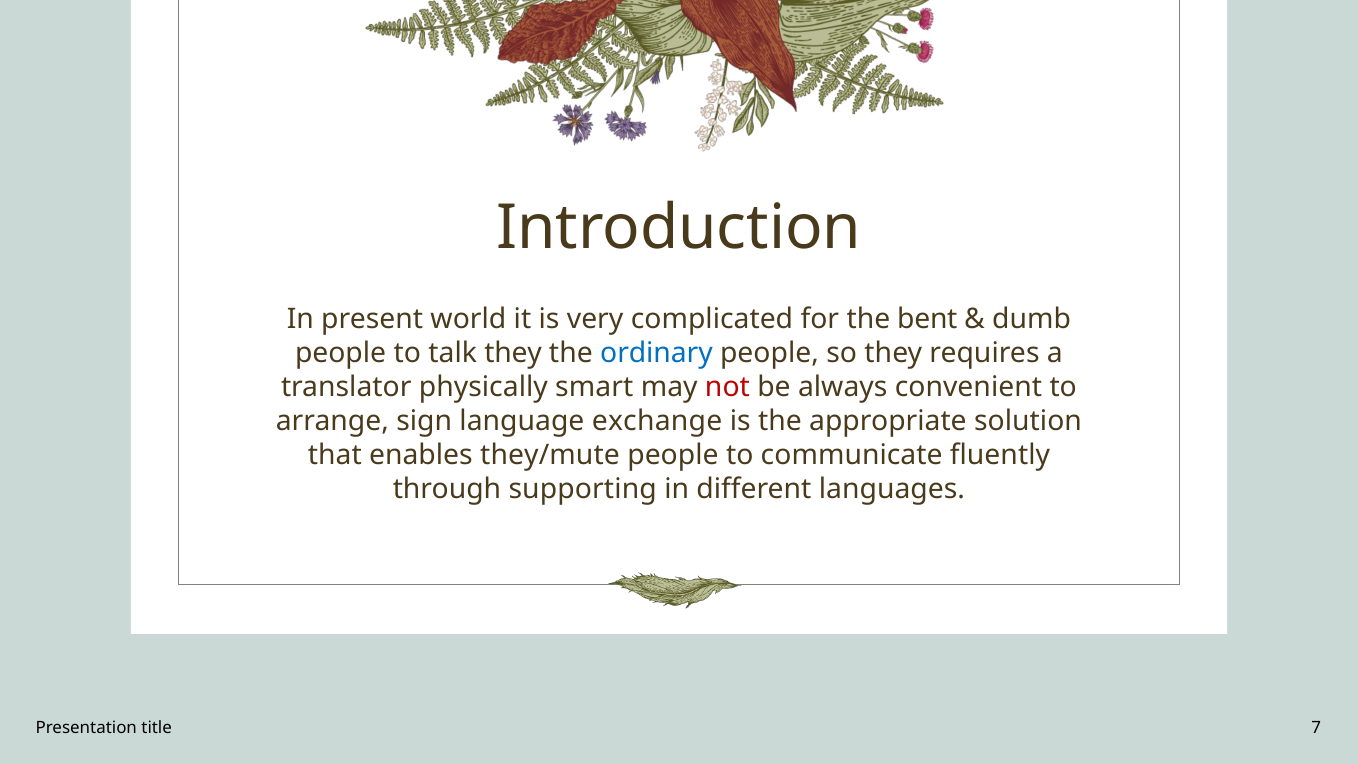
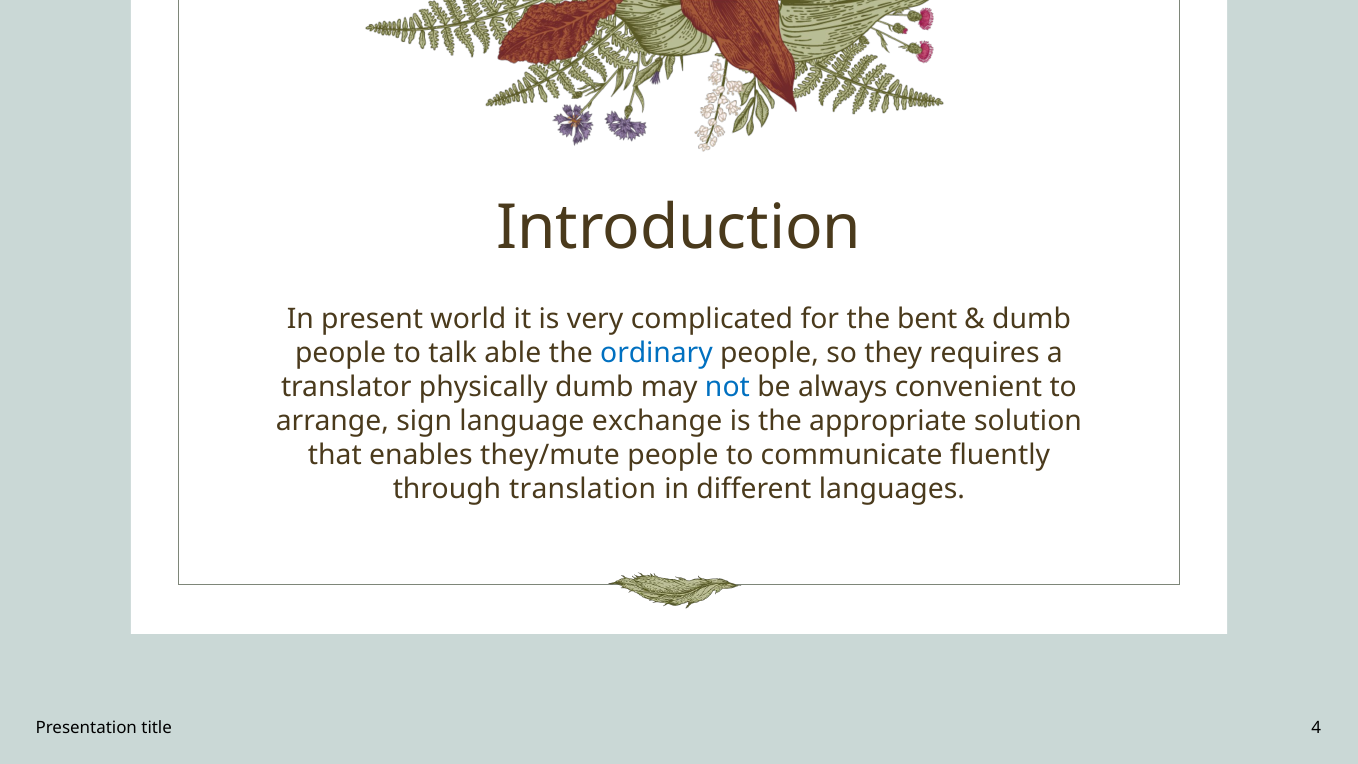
talk they: they -> able
physically smart: smart -> dumb
not colour: red -> blue
supporting: supporting -> translation
7: 7 -> 4
